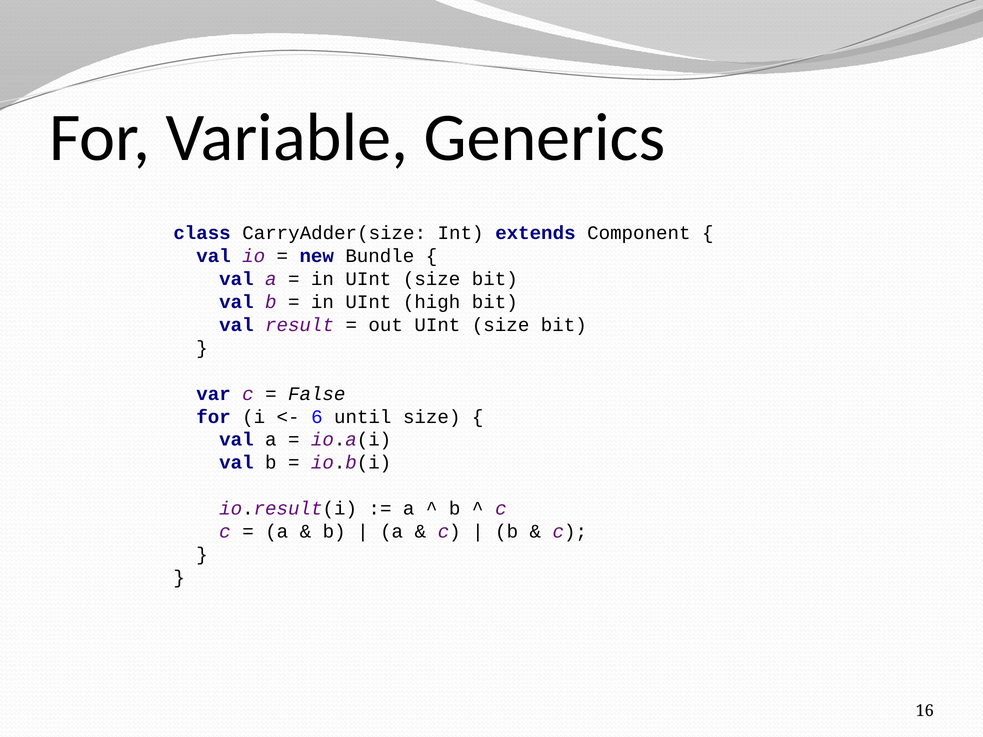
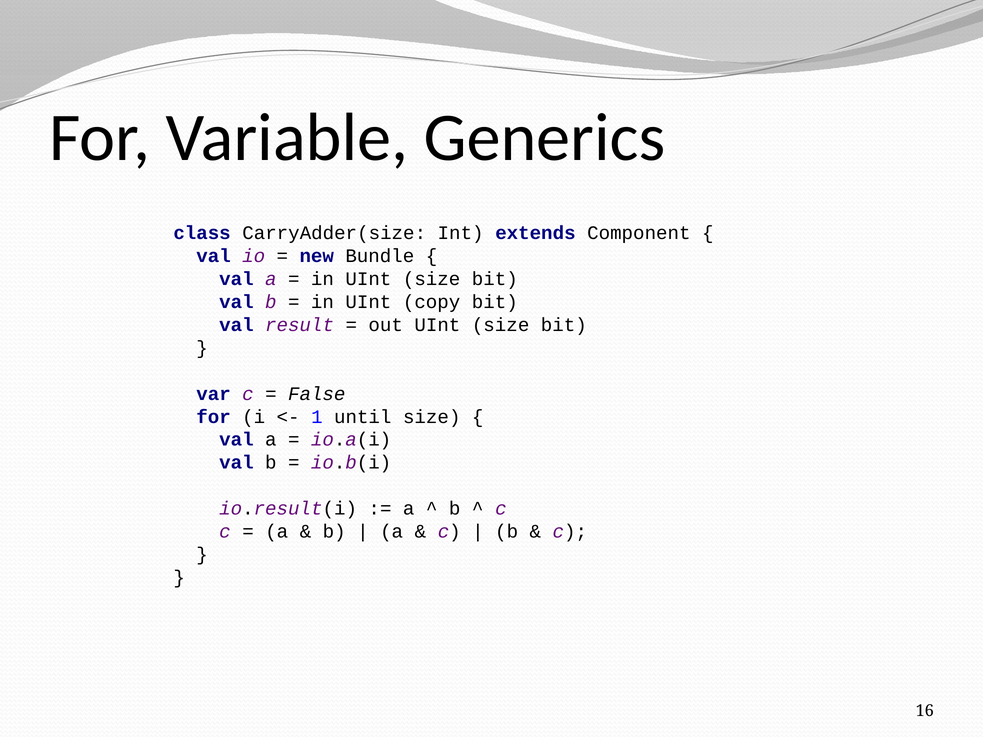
high: high -> copy
6: 6 -> 1
